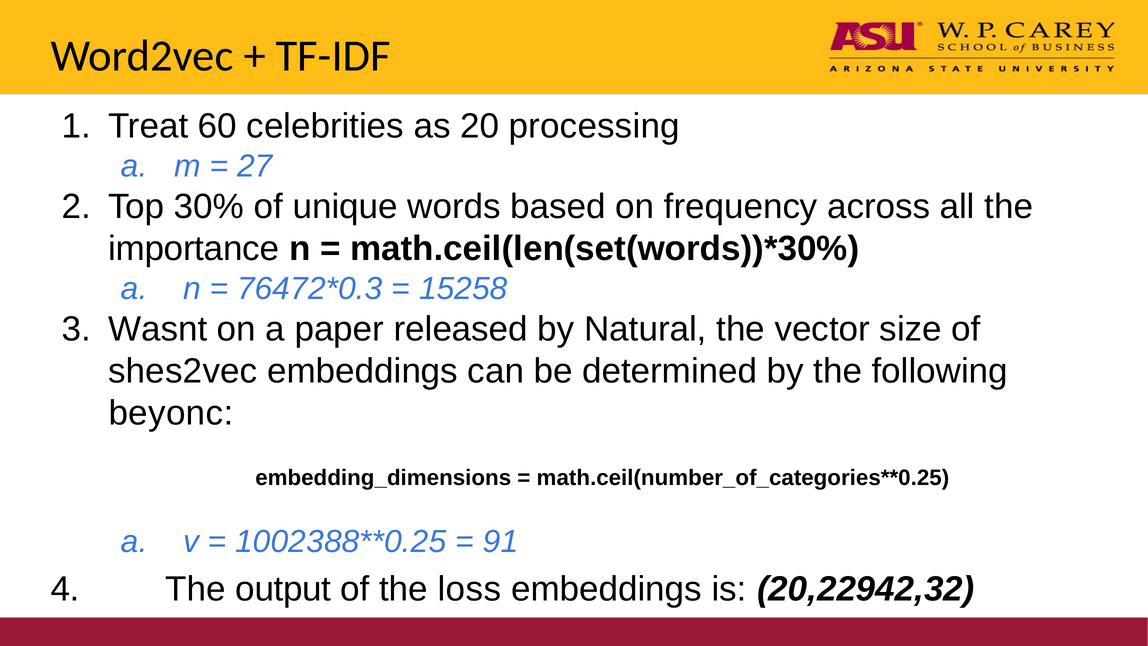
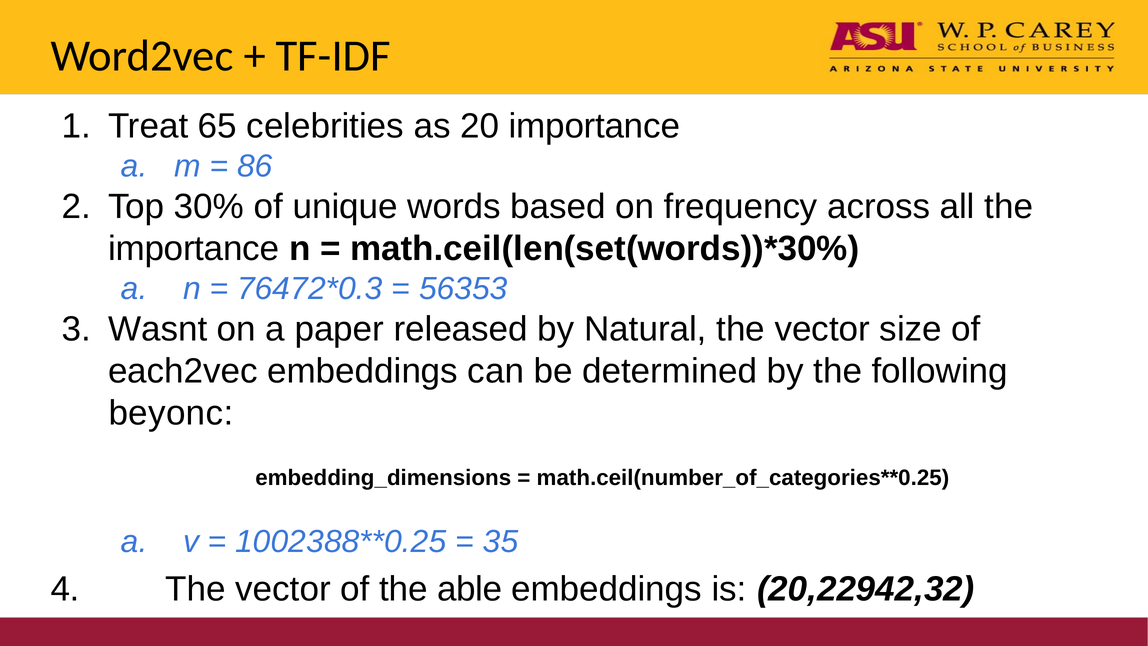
60: 60 -> 65
20 processing: processing -> importance
27: 27 -> 86
15258: 15258 -> 56353
shes2vec: shes2vec -> each2vec
91: 91 -> 35
4 The output: output -> vector
loss: loss -> able
